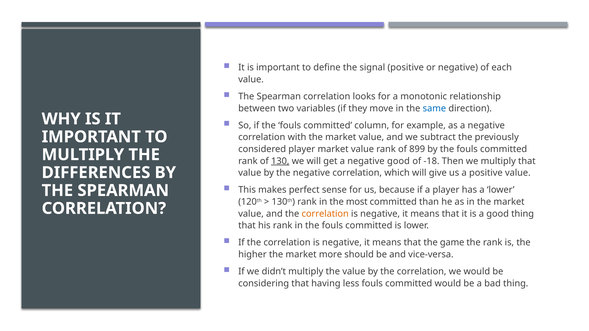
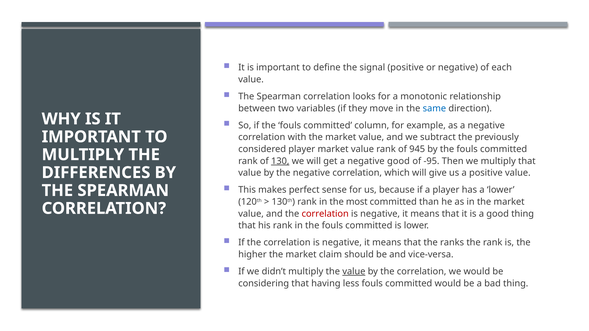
899: 899 -> 945
-18: -18 -> -95
correlation at (325, 214) colour: orange -> red
game: game -> ranks
more: more -> claim
value at (354, 272) underline: none -> present
